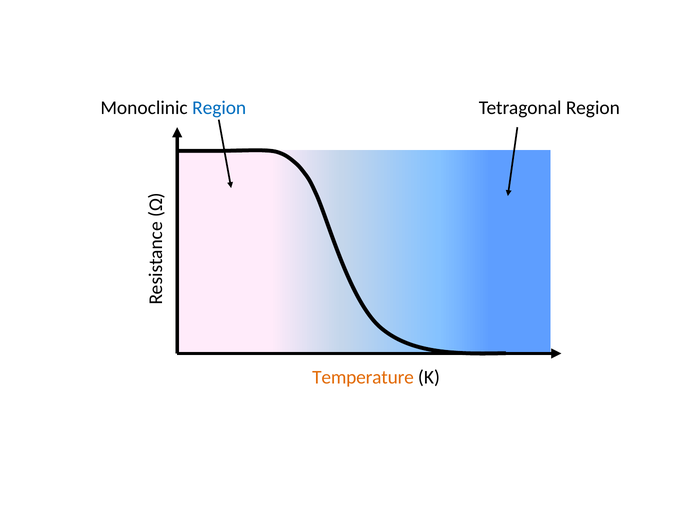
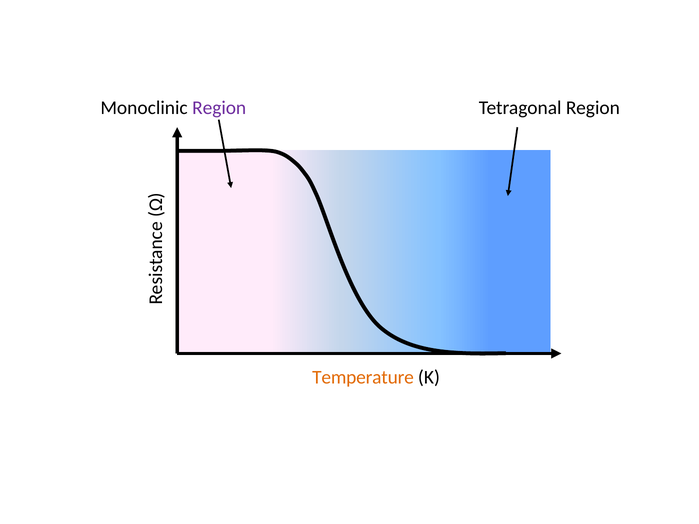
Region at (219, 108) colour: blue -> purple
